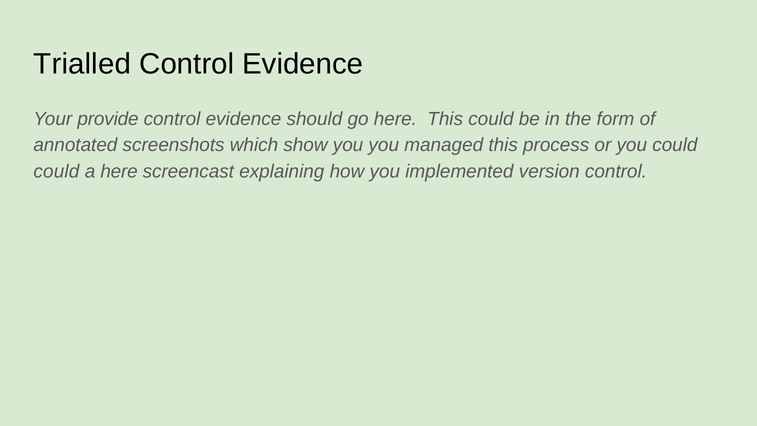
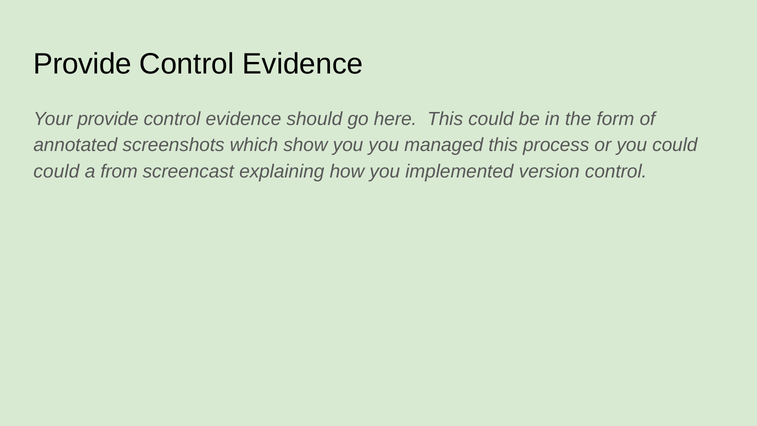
Trialled at (82, 64): Trialled -> Provide
a here: here -> from
